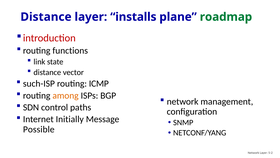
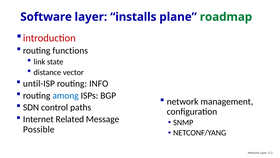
Distance at (46, 17): Distance -> Software
such-ISP: such-ISP -> until-ISP
ICMP: ICMP -> INFO
among colour: orange -> blue
Initially: Initially -> Related
